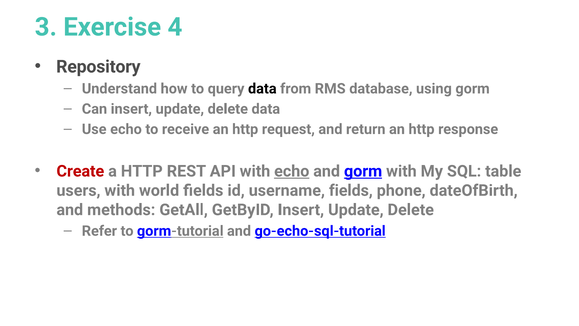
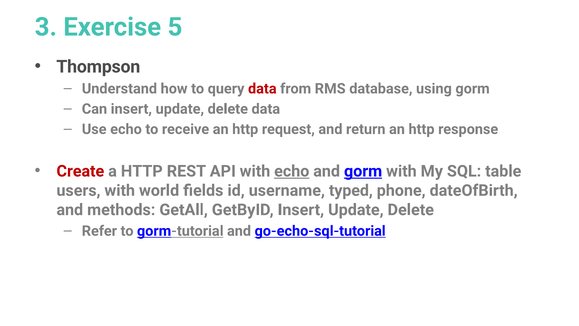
4: 4 -> 5
Repository: Repository -> Thompson
data at (262, 89) colour: black -> red
username fields: fields -> typed
